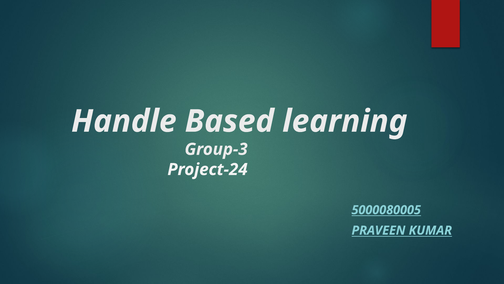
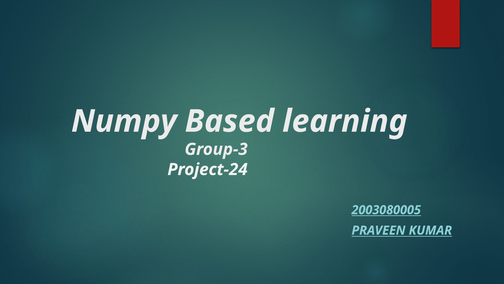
Handle: Handle -> Numpy
5000080005: 5000080005 -> 2003080005
